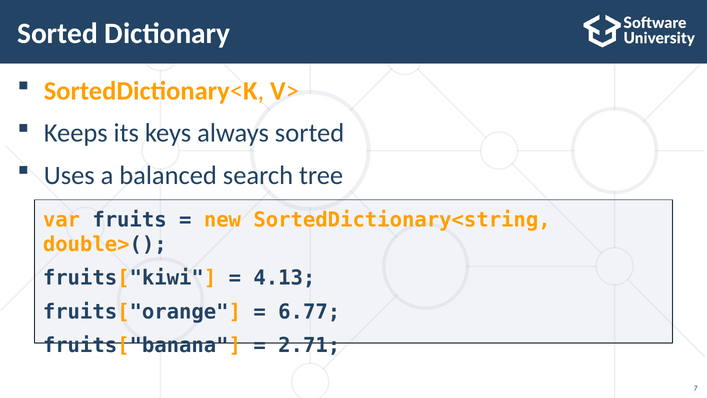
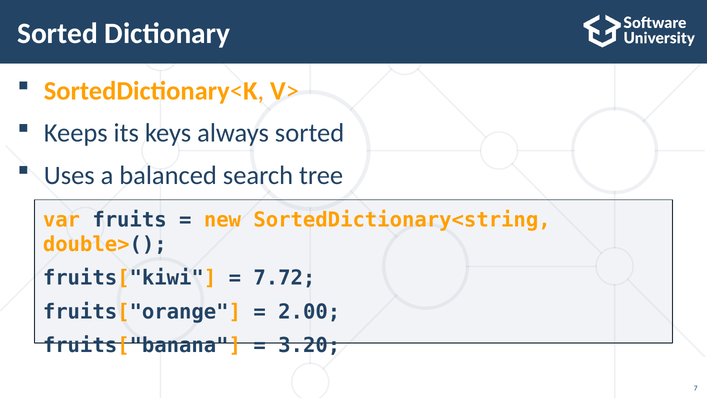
4.13: 4.13 -> 7.72
6.77: 6.77 -> 2.00
2.71: 2.71 -> 3.20
